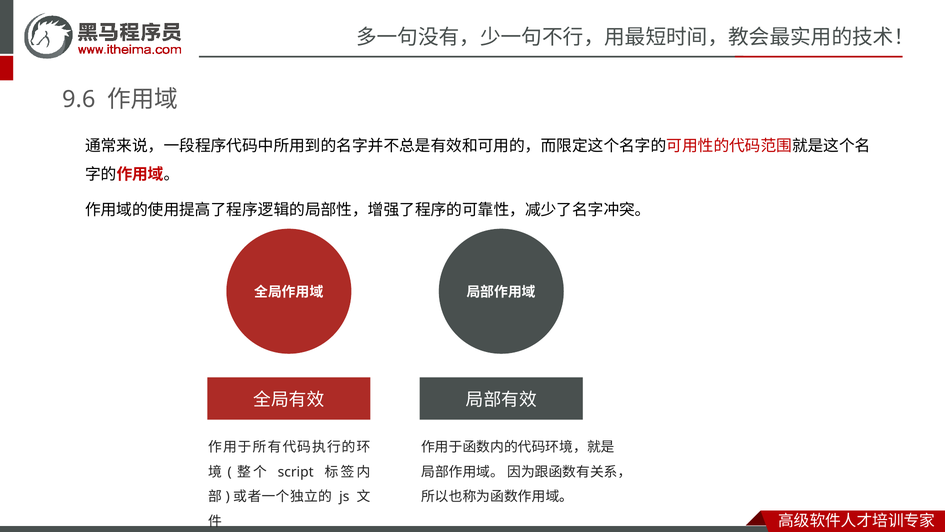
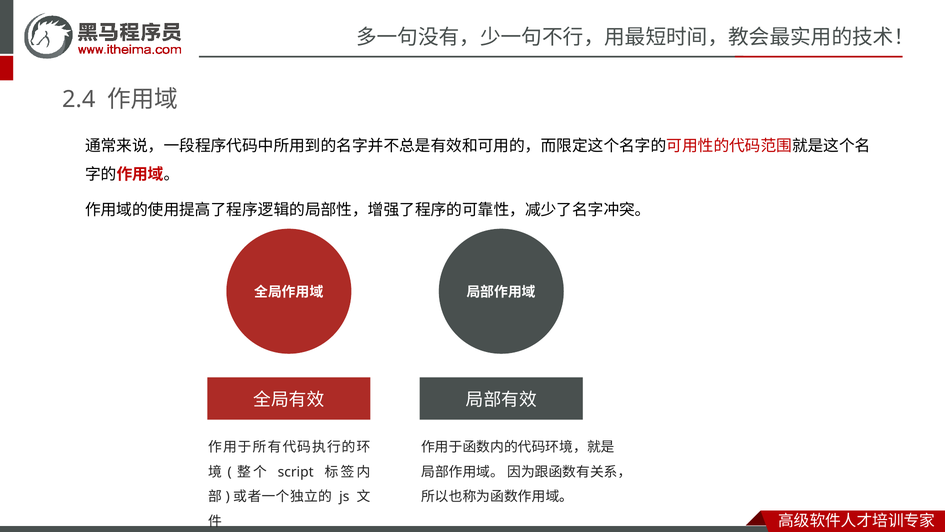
9.6: 9.6 -> 2.4
